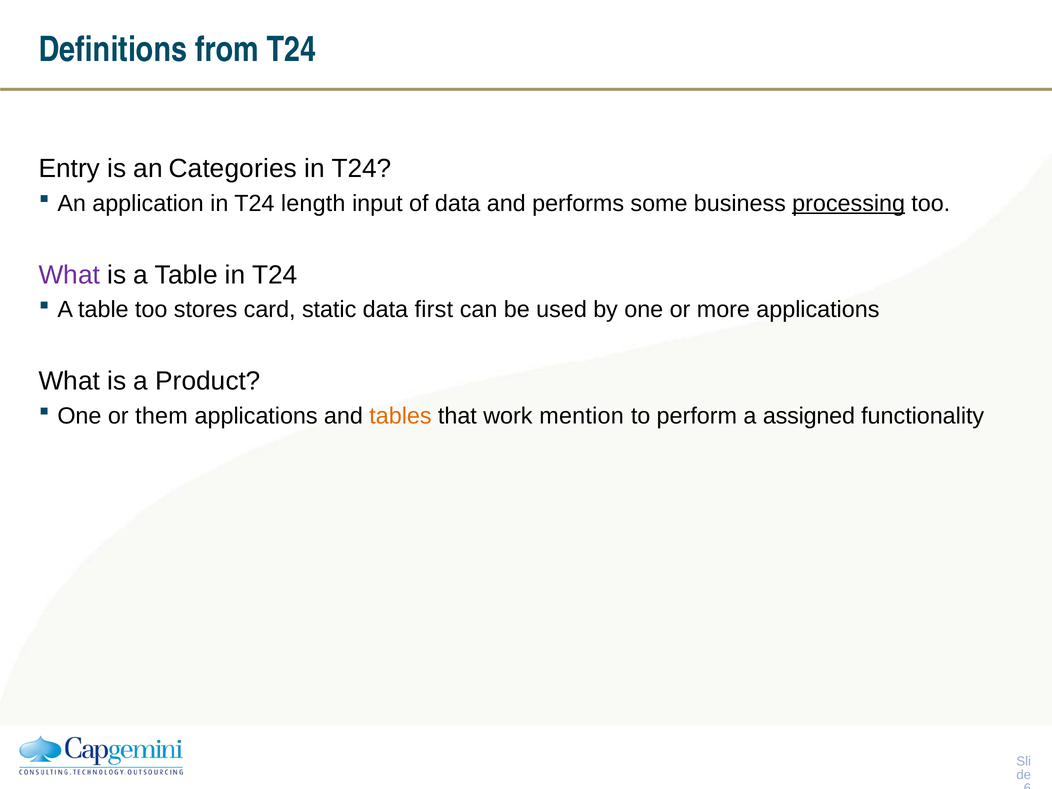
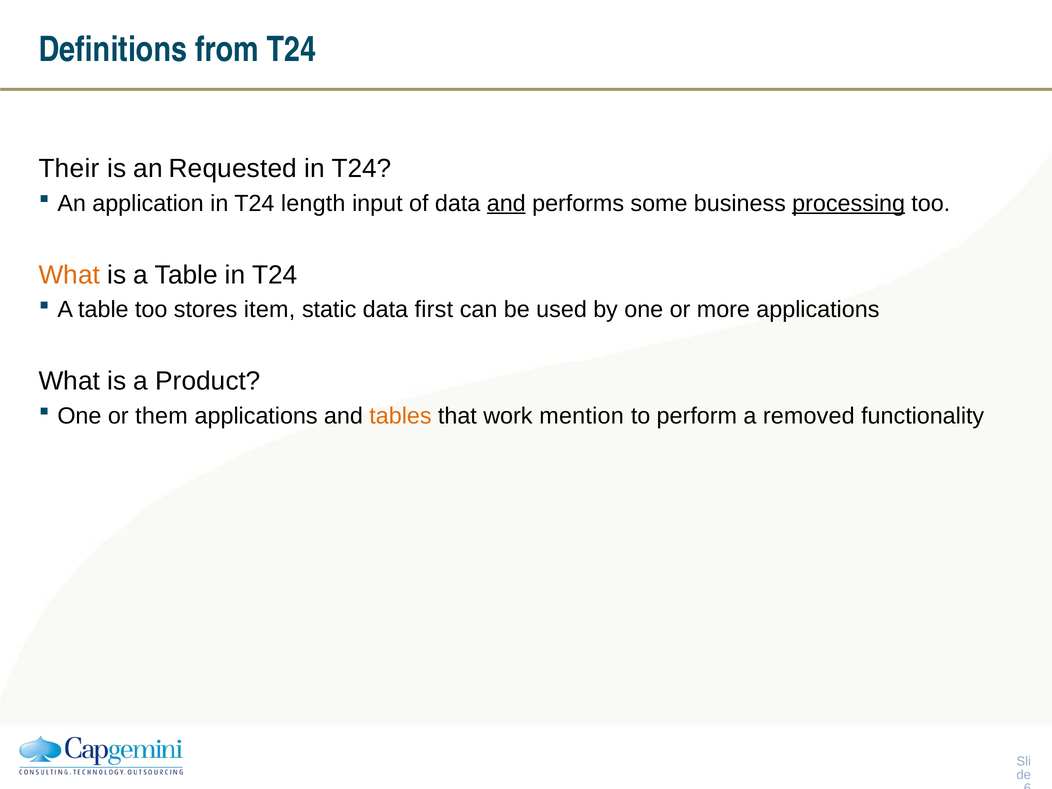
Entry: Entry -> Their
Categories: Categories -> Requested
and at (506, 203) underline: none -> present
What at (69, 275) colour: purple -> orange
card: card -> item
assigned: assigned -> removed
